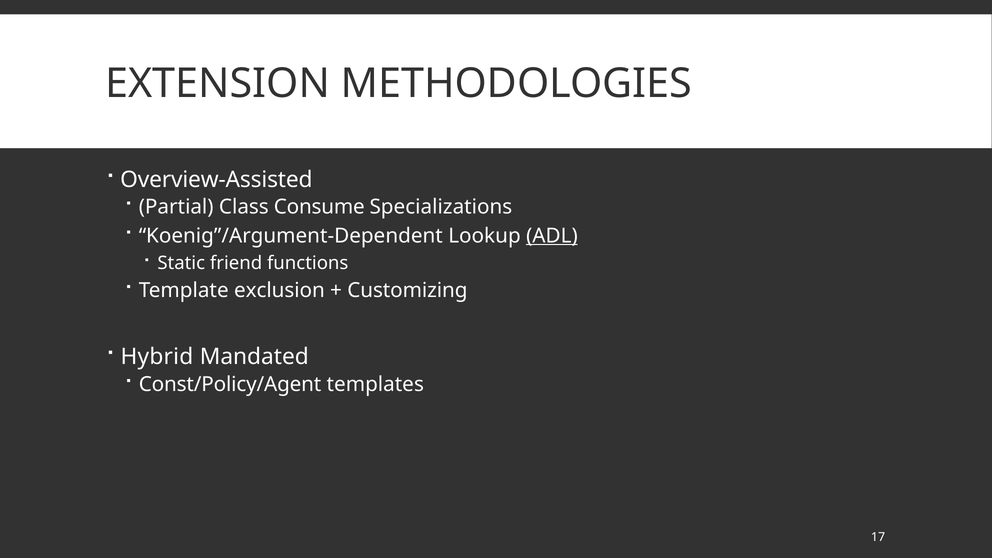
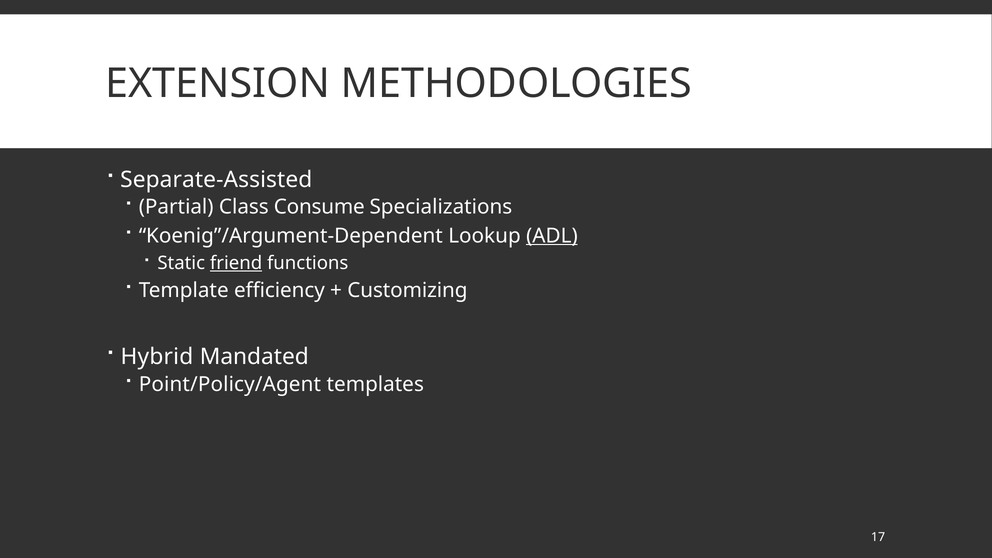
Overview-Assisted: Overview-Assisted -> Separate-Assisted
friend underline: none -> present
exclusion: exclusion -> efficiency
Const/Policy/Agent: Const/Policy/Agent -> Point/Policy/Agent
